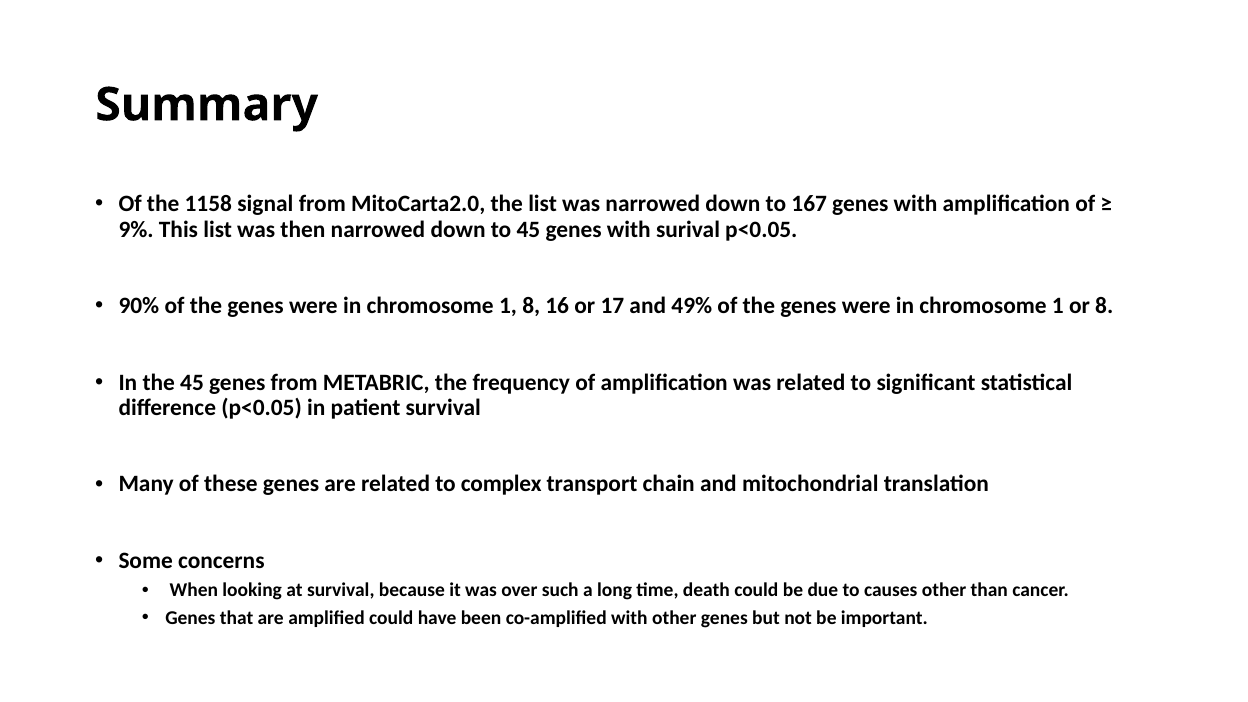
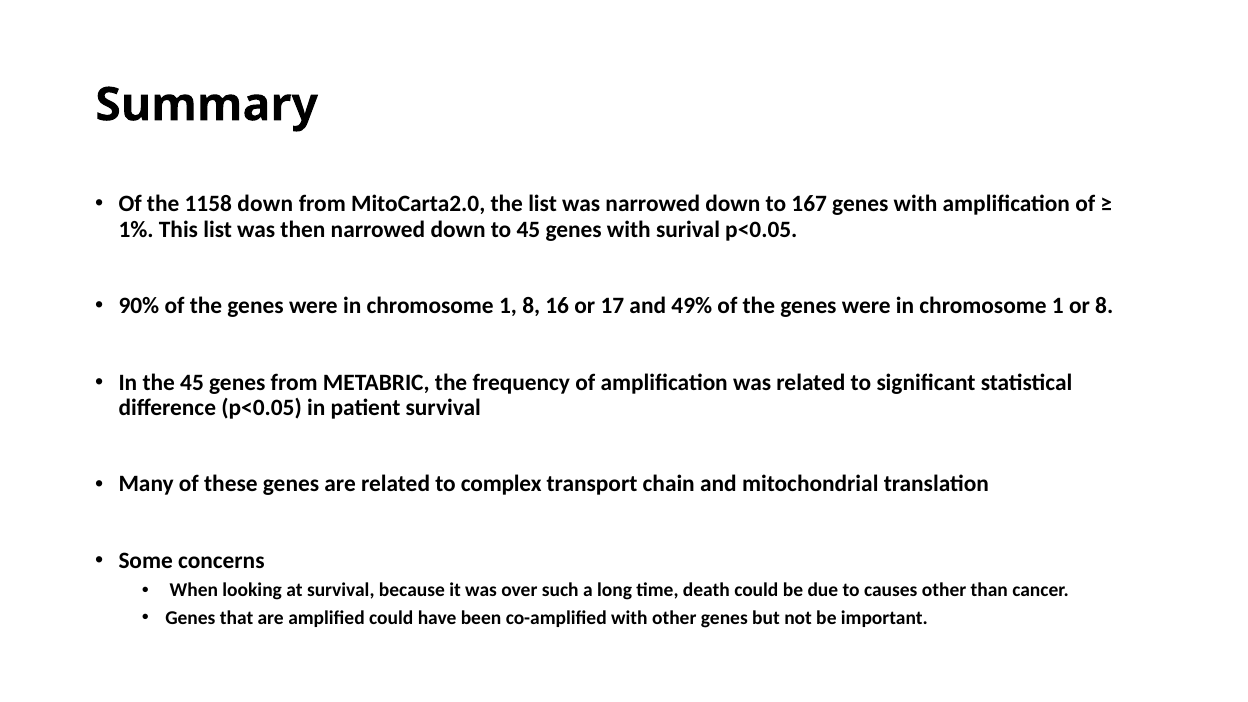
1158 signal: signal -> down
9%: 9% -> 1%
